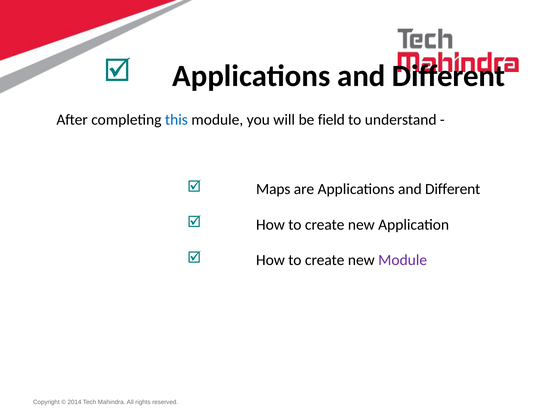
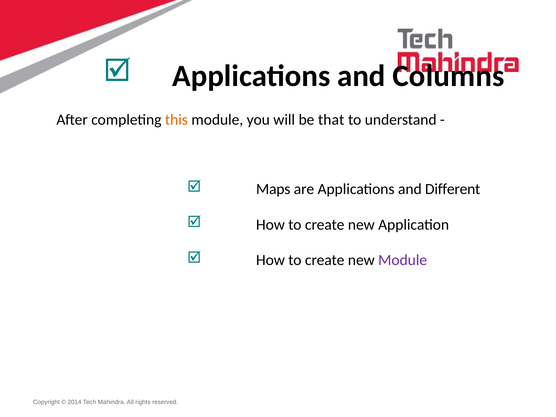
Different at (449, 76): Different -> Columns
this colour: blue -> orange
field: field -> that
